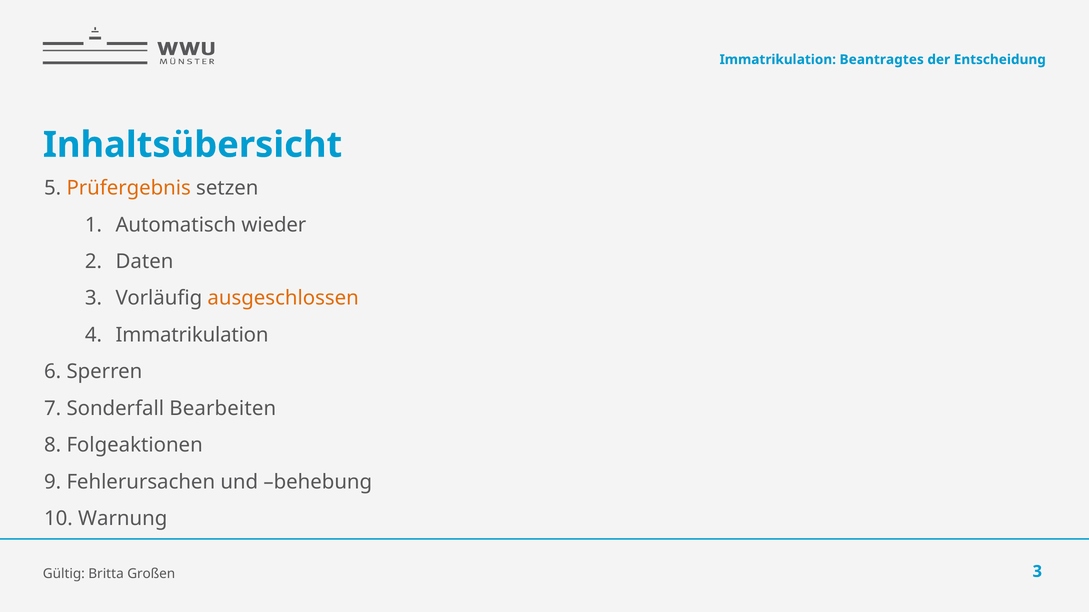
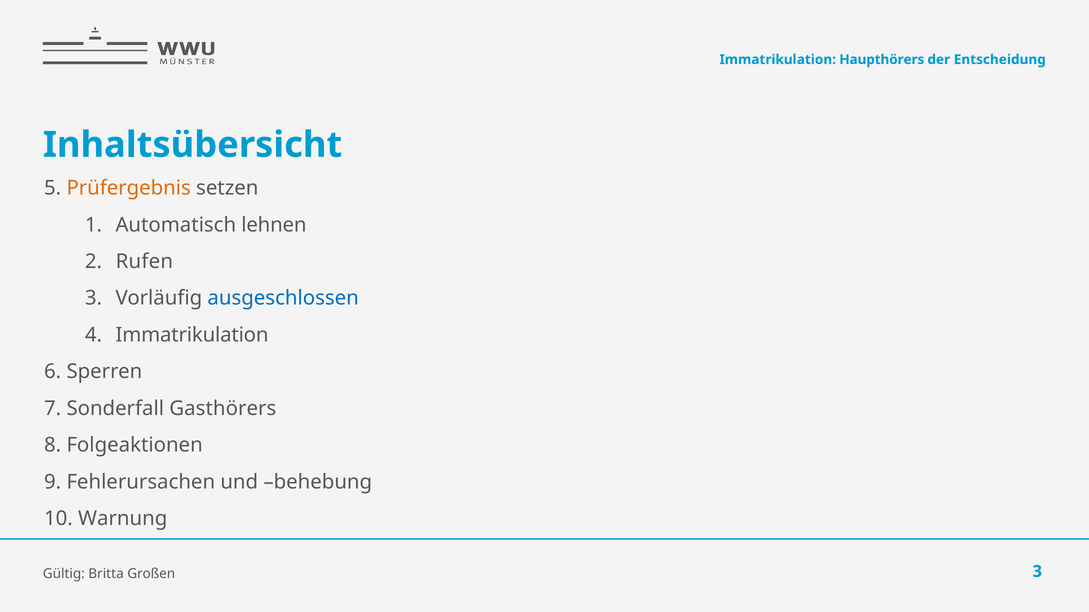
Beantragtes: Beantragtes -> Haupthörers
wieder: wieder -> lehnen
Daten: Daten -> Rufen
ausgeschlossen colour: orange -> blue
Bearbeiten: Bearbeiten -> Gasthörers
